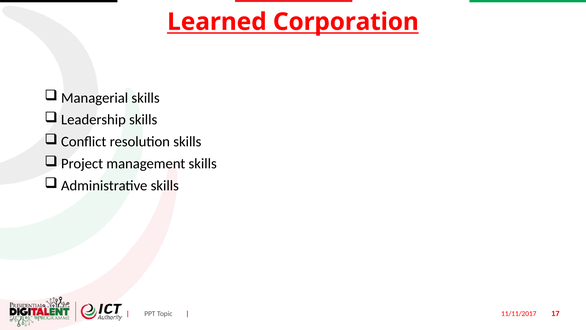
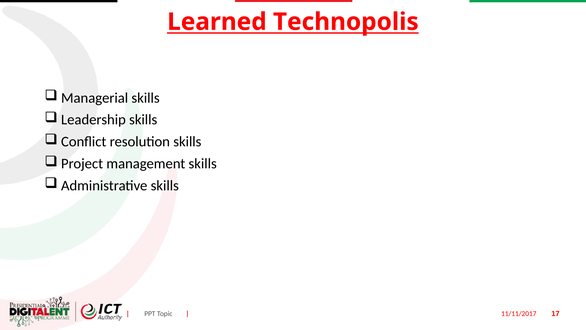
Corporation: Corporation -> Technopolis
